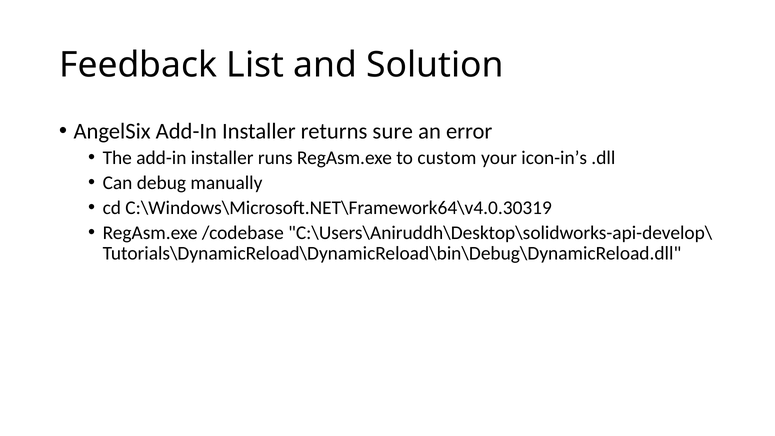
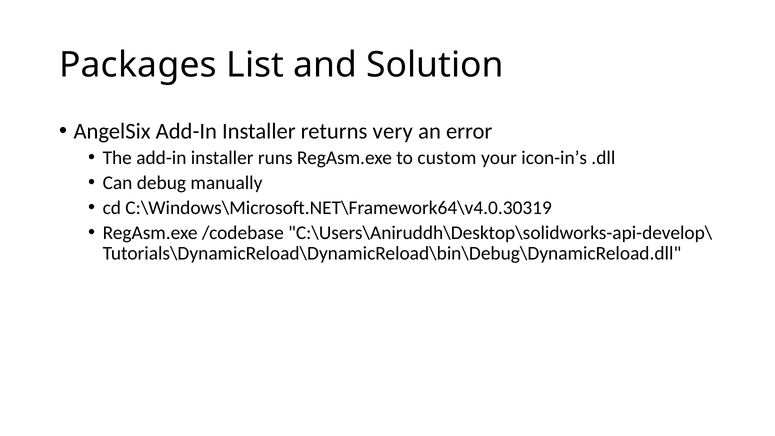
Feedback: Feedback -> Packages
sure: sure -> very
